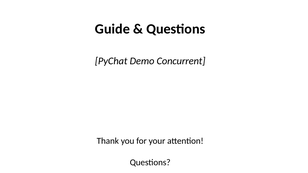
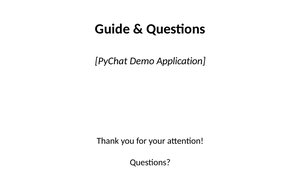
Concurrent: Concurrent -> Application
